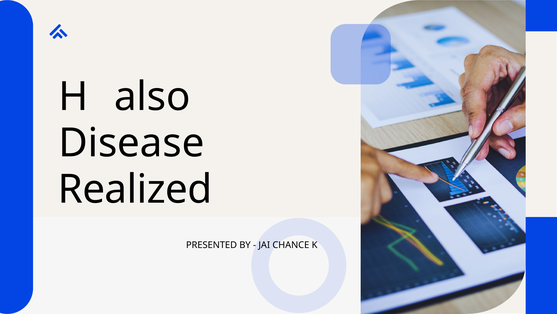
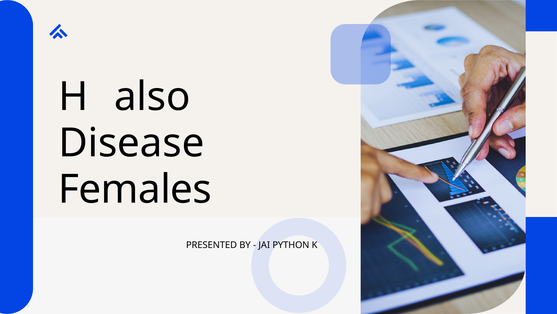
Realized: Realized -> Females
CHANCE: CHANCE -> PYTHON
